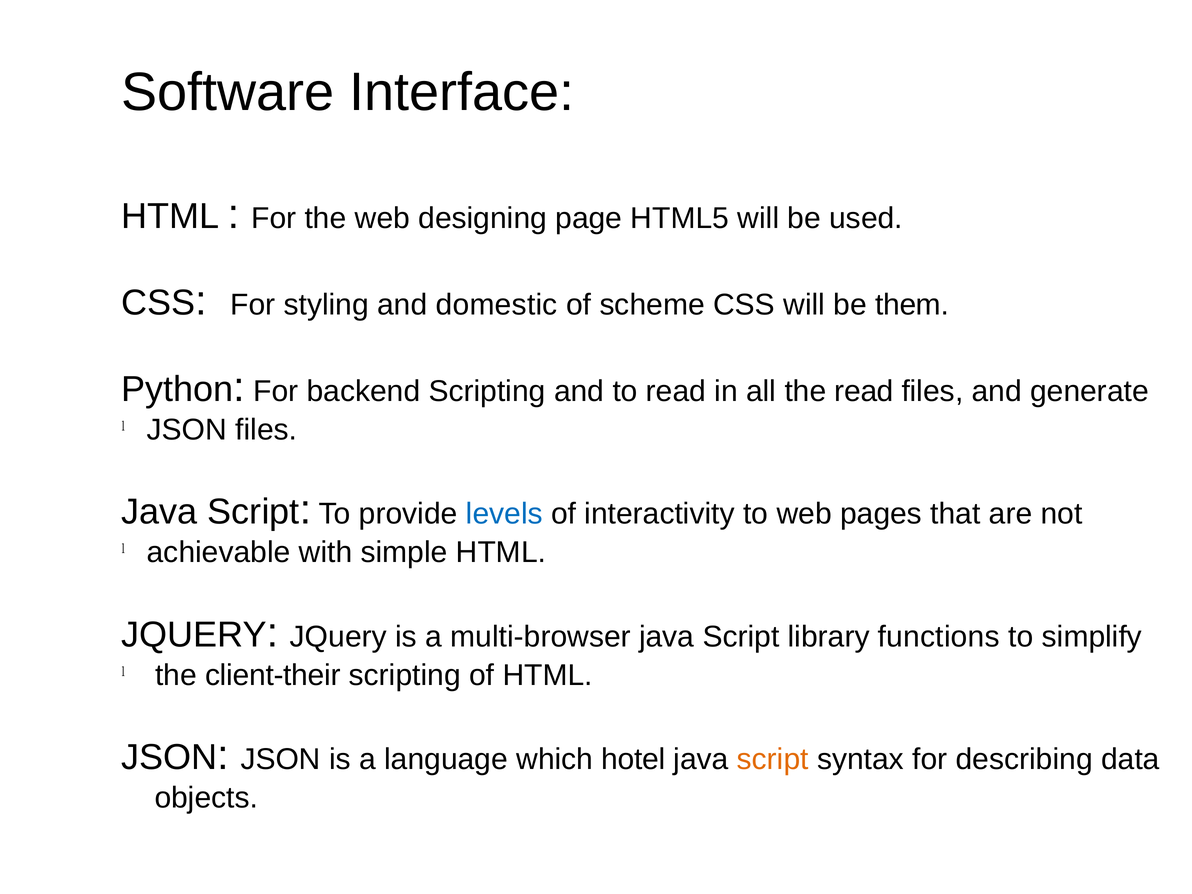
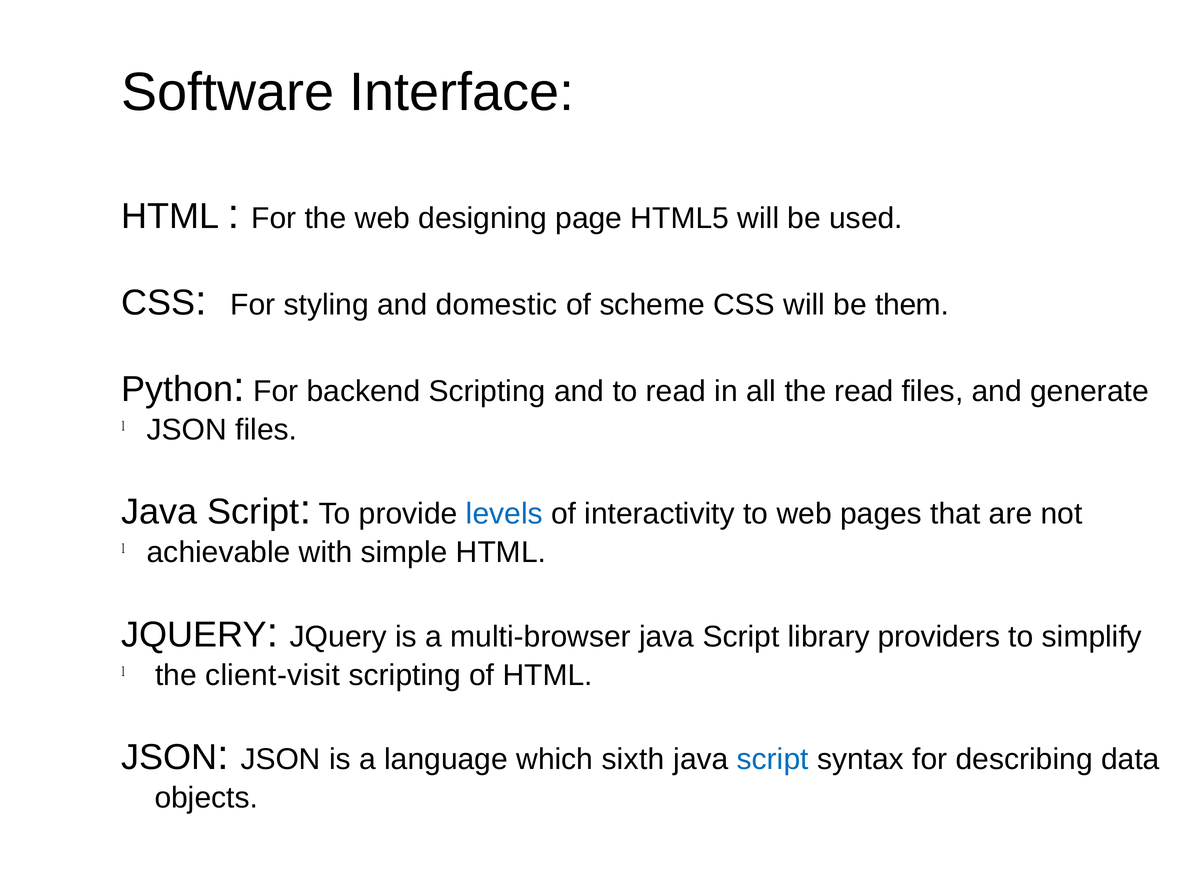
functions: functions -> providers
client-their: client-their -> client-visit
hotel: hotel -> sixth
script at (773, 759) colour: orange -> blue
